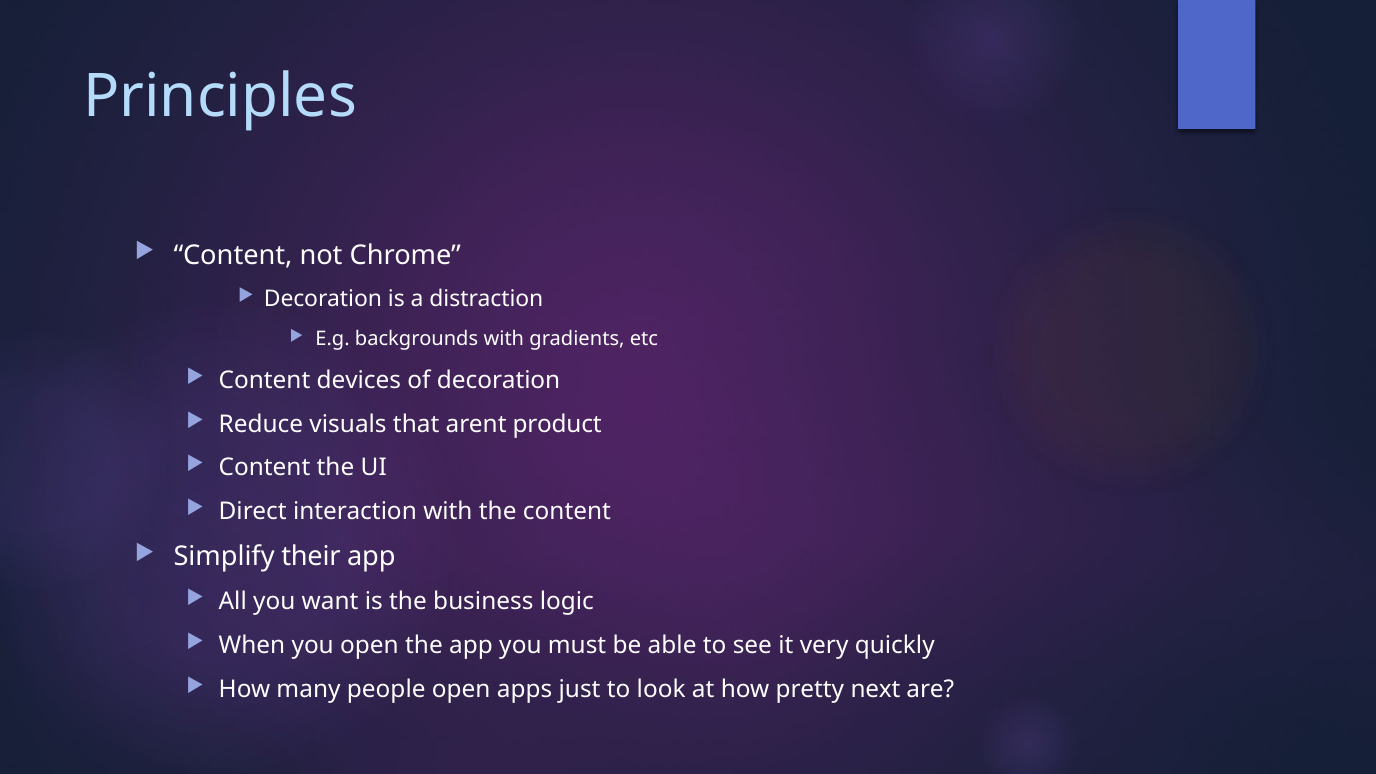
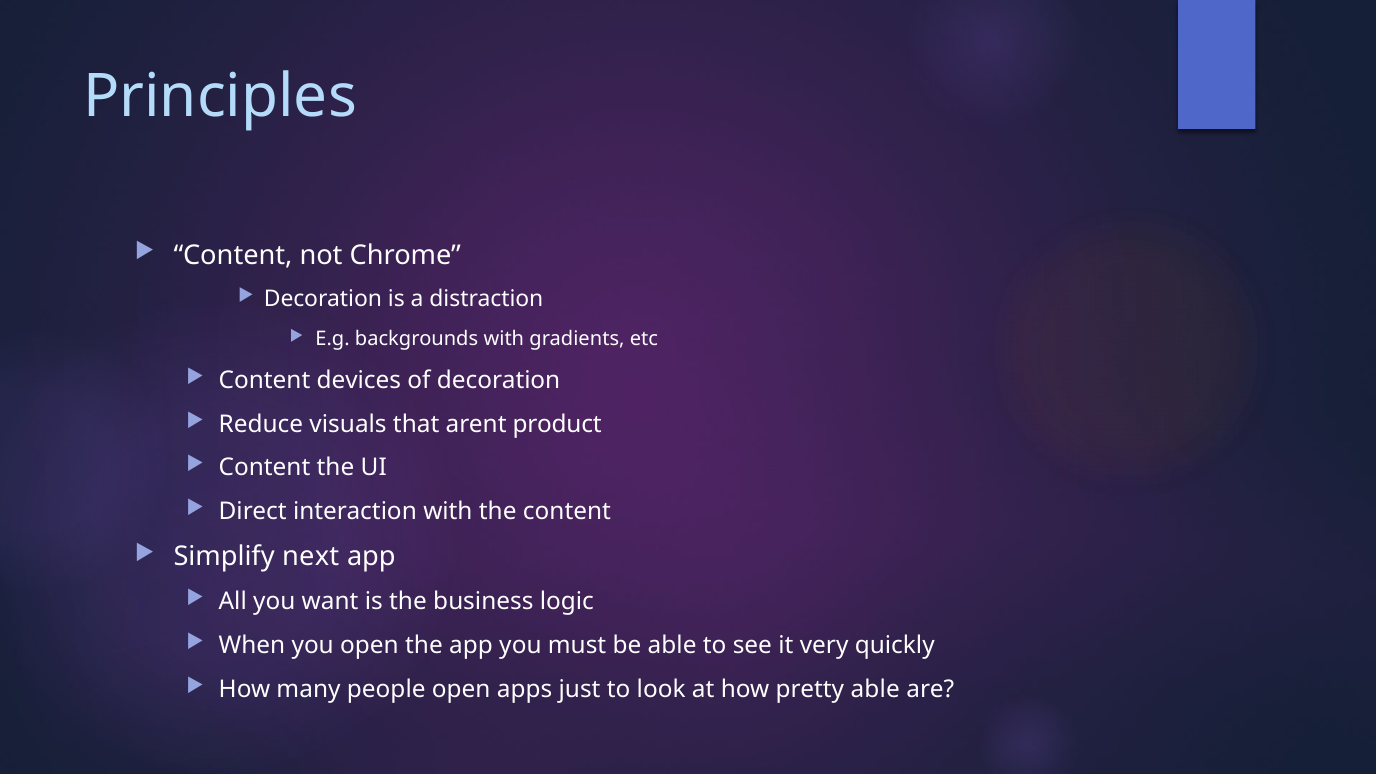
their: their -> next
pretty next: next -> able
